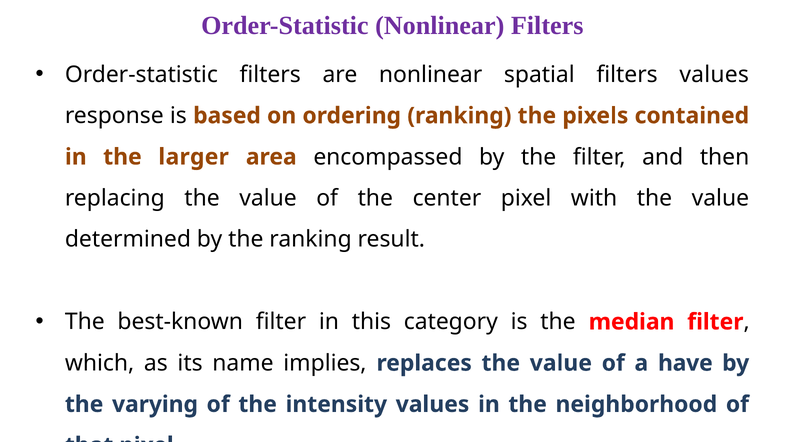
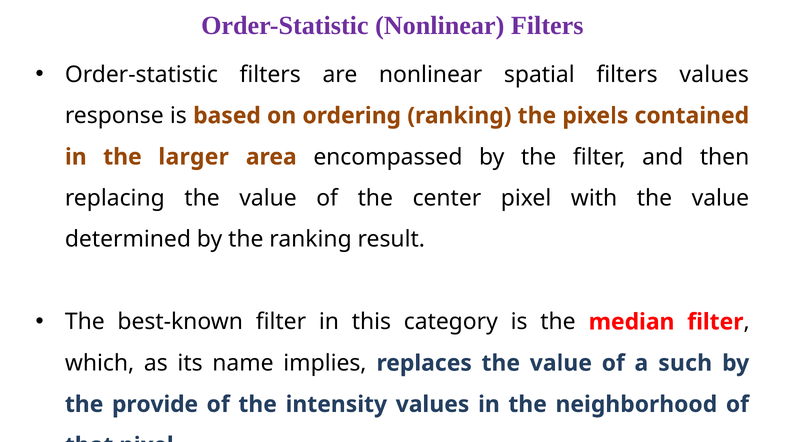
have: have -> such
varying: varying -> provide
